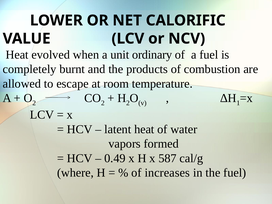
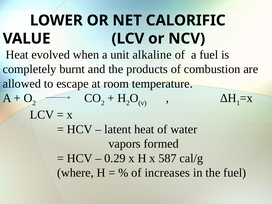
ordinary: ordinary -> alkaline
0.49: 0.49 -> 0.29
